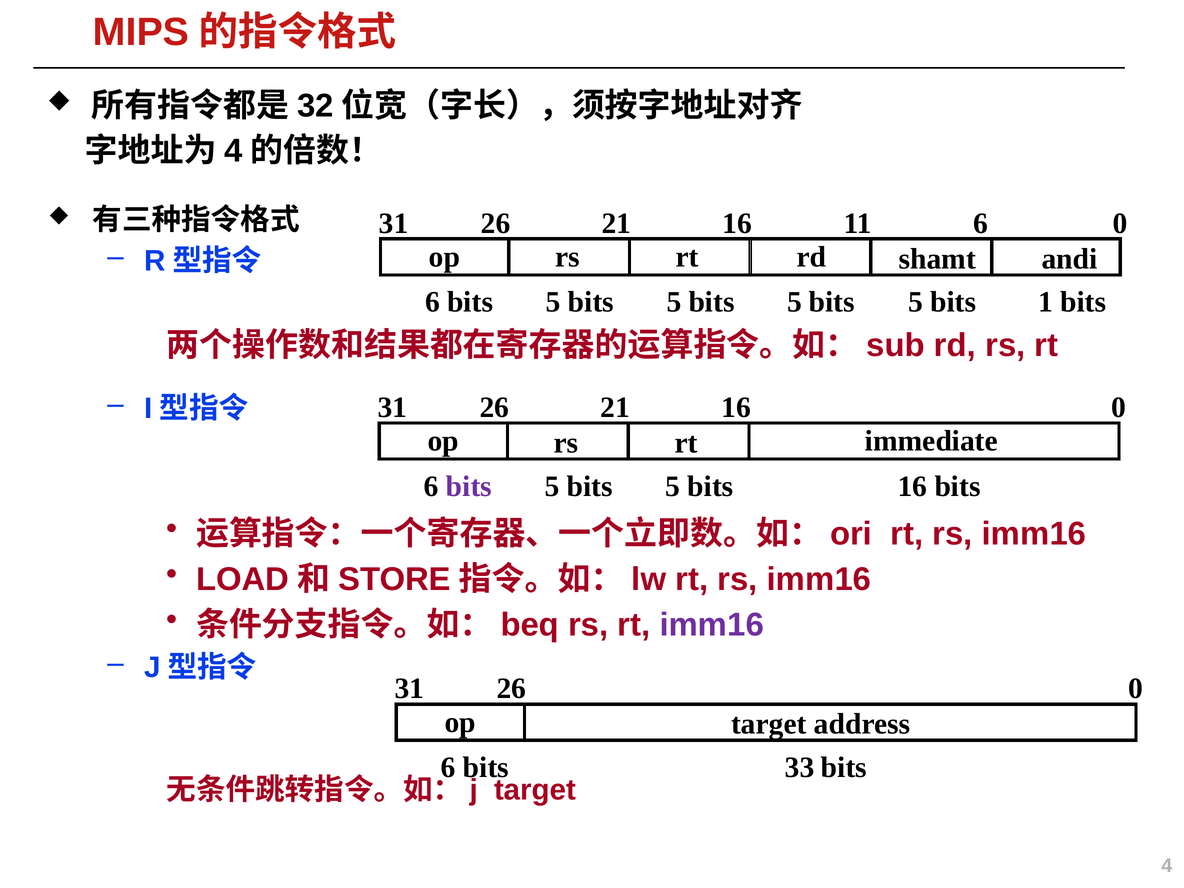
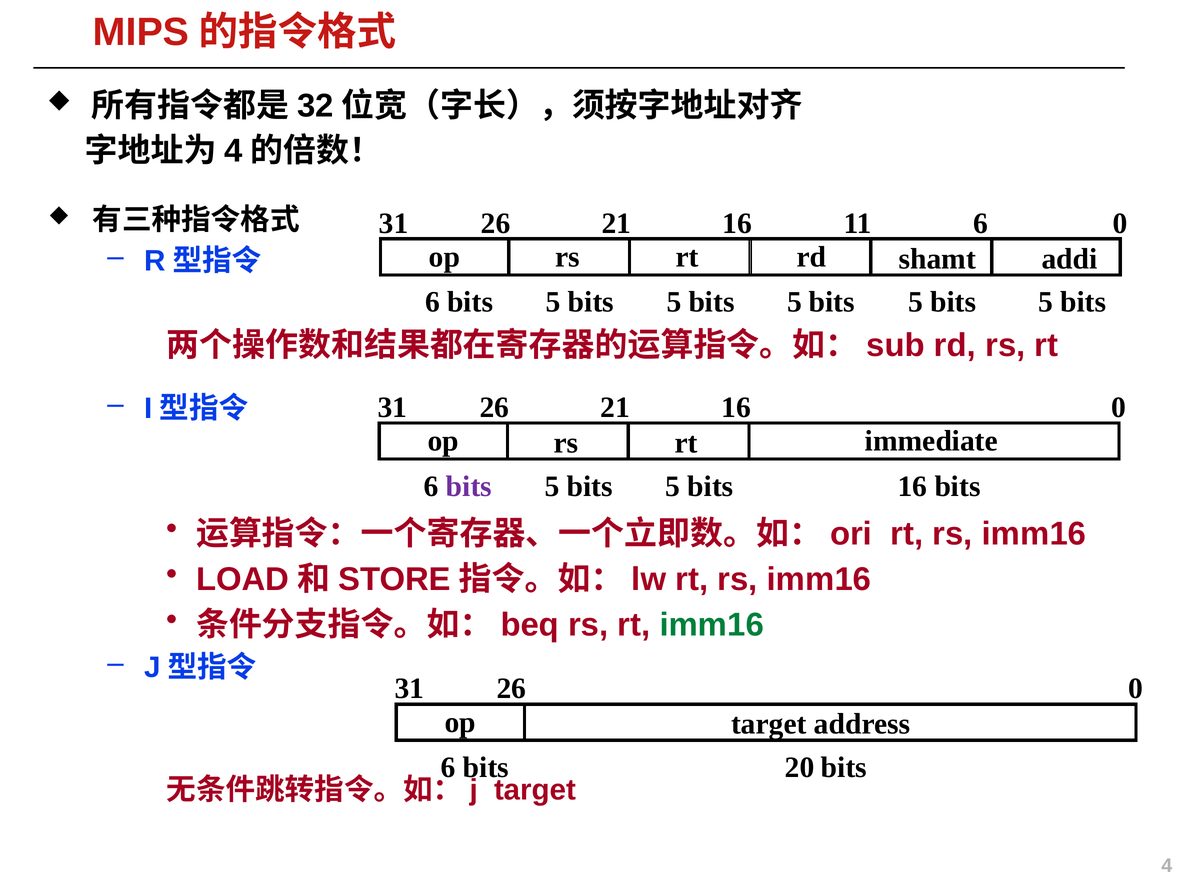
andi: andi -> addi
6 bits 1: 1 -> 5
imm16 at (712, 625) colour: purple -> green
33: 33 -> 20
